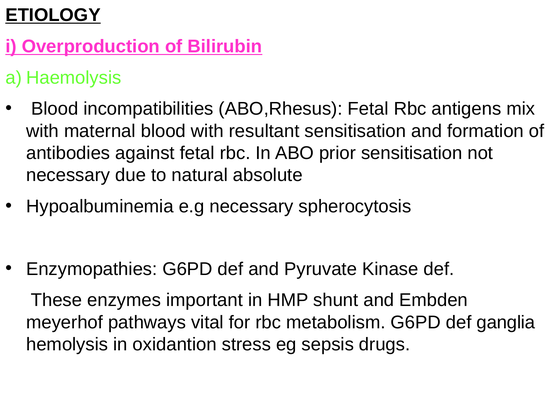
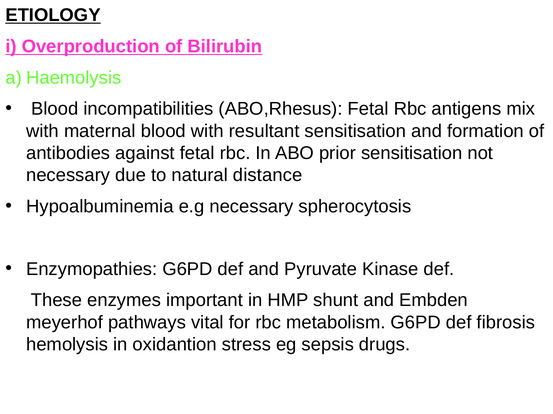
absolute: absolute -> distance
ganglia: ganglia -> fibrosis
